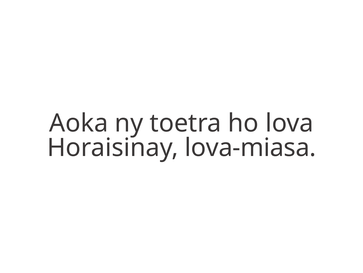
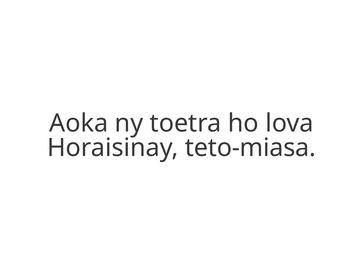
lova-miasa: lova-miasa -> teto-miasa
